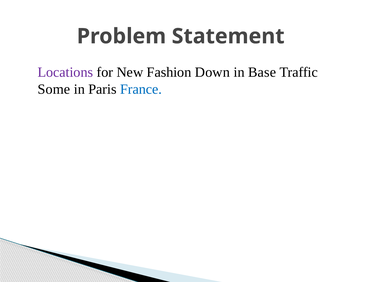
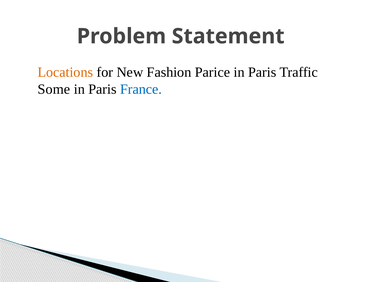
Locations colour: purple -> orange
Down: Down -> Parice
Base at (262, 72): Base -> Paris
